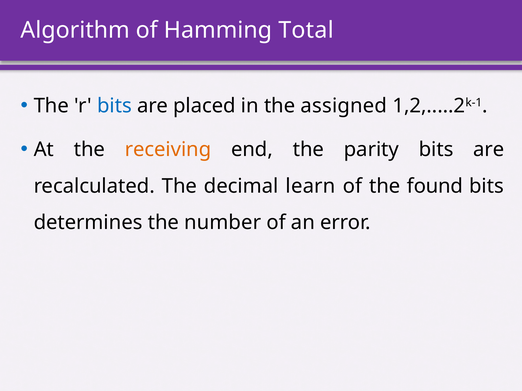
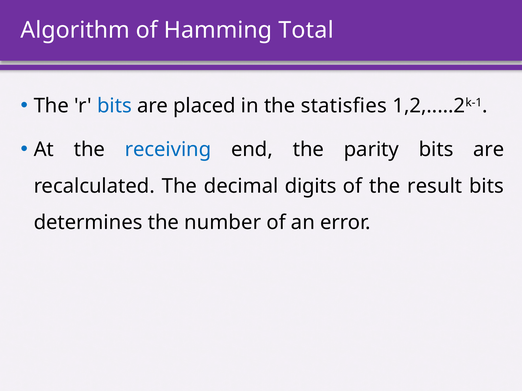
assigned: assigned -> statisfies
receiving colour: orange -> blue
learn: learn -> digits
found: found -> result
